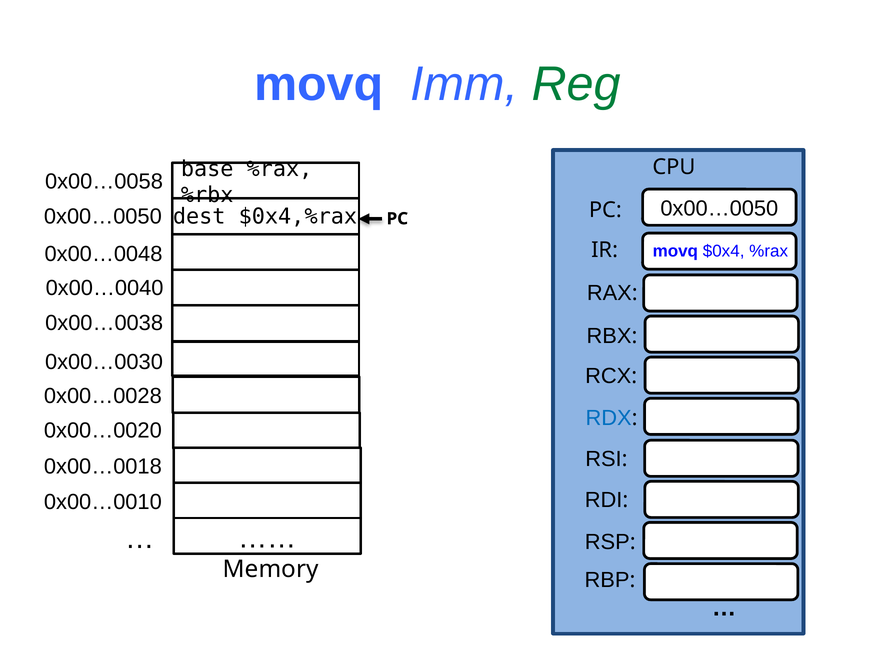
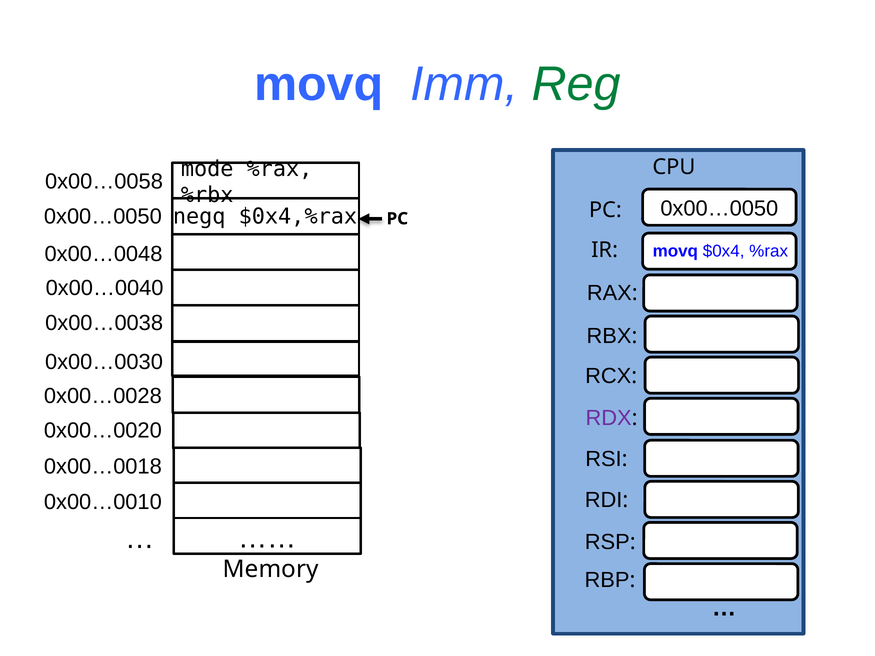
base: base -> mode
dest: dest -> negq
RDX colour: blue -> purple
